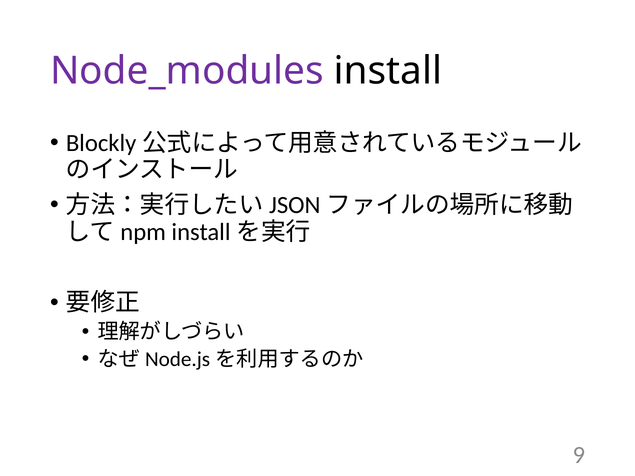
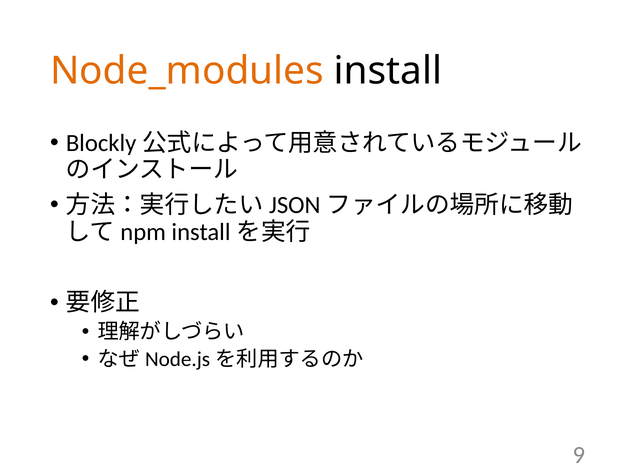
Node_modules colour: purple -> orange
